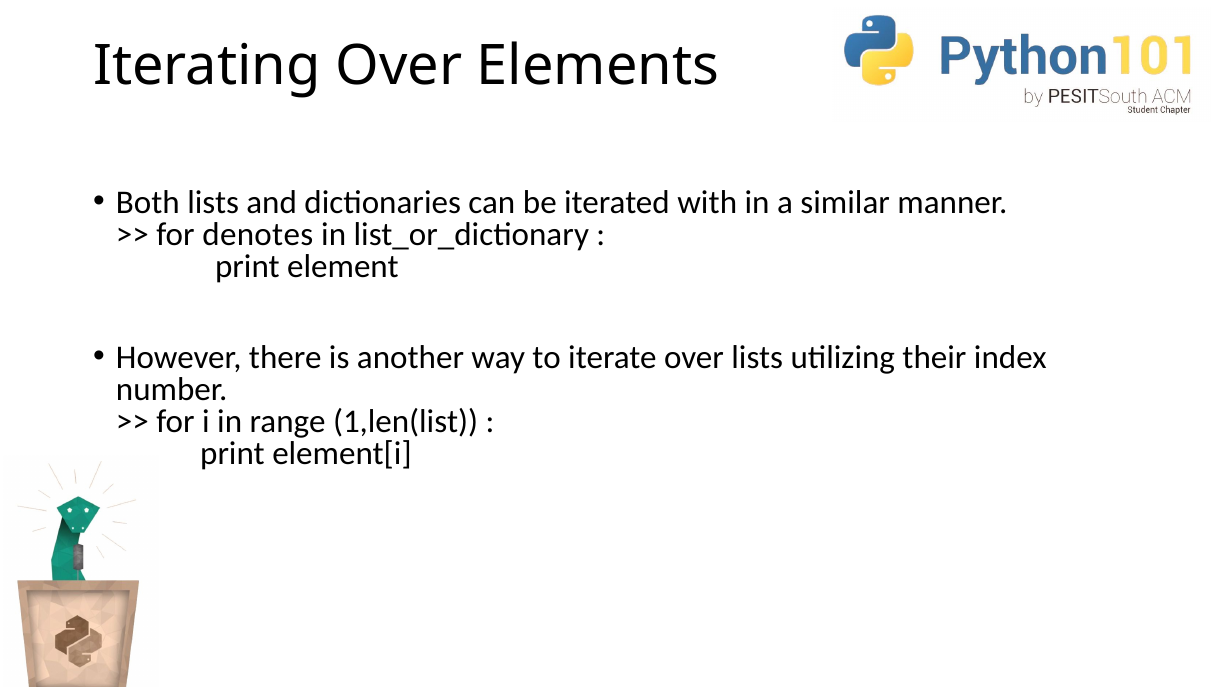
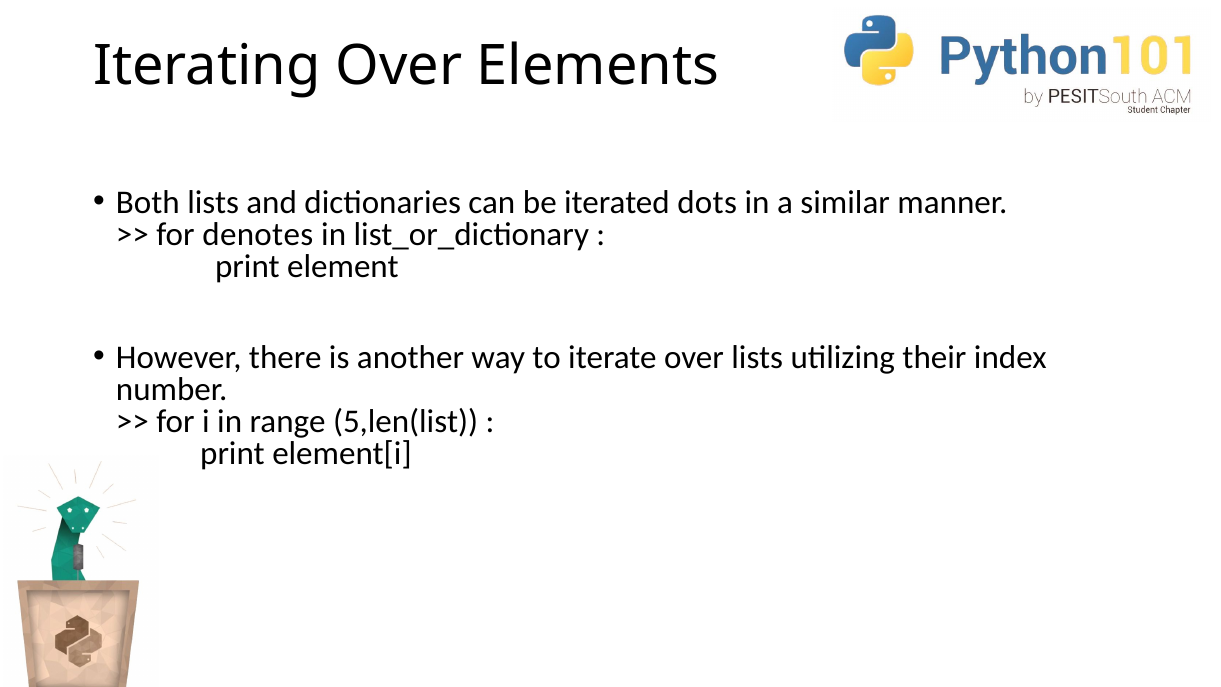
with: with -> dots
1,len(list: 1,len(list -> 5,len(list
